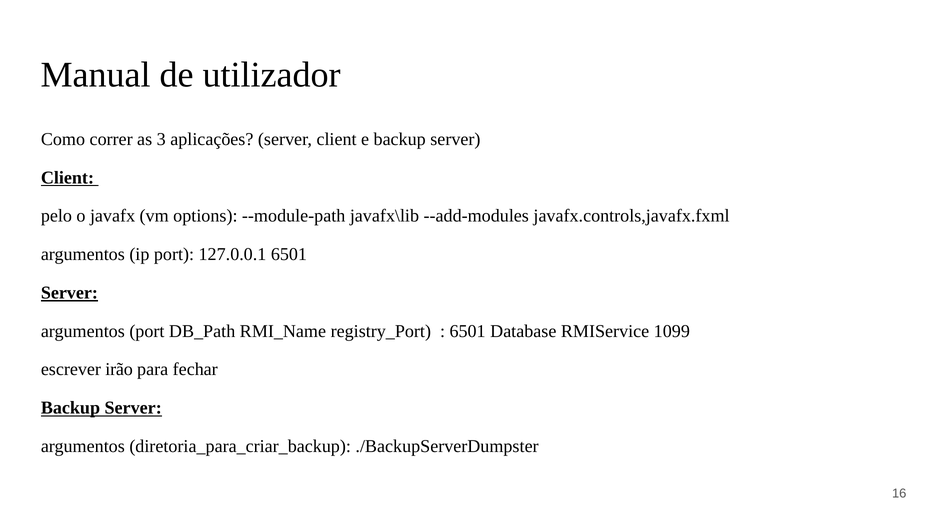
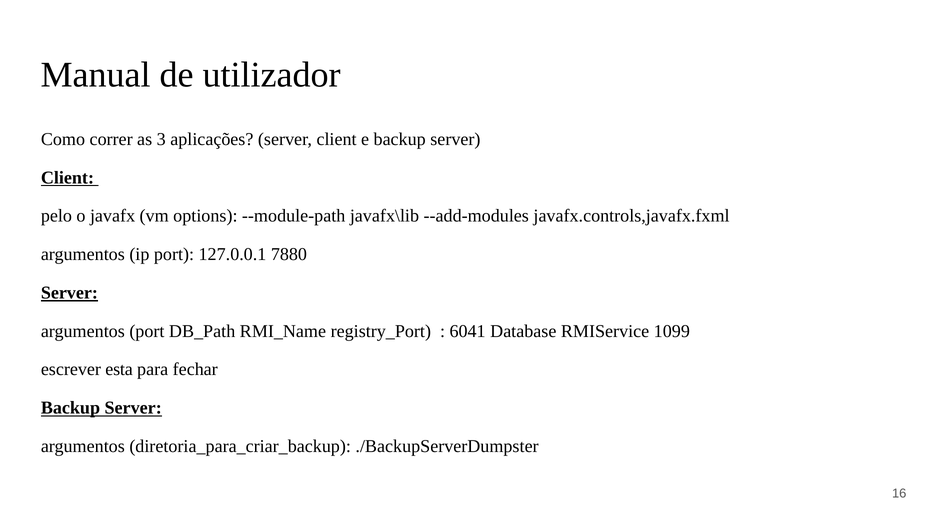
127.0.0.1 6501: 6501 -> 7880
6501 at (468, 331): 6501 -> 6041
irão: irão -> esta
